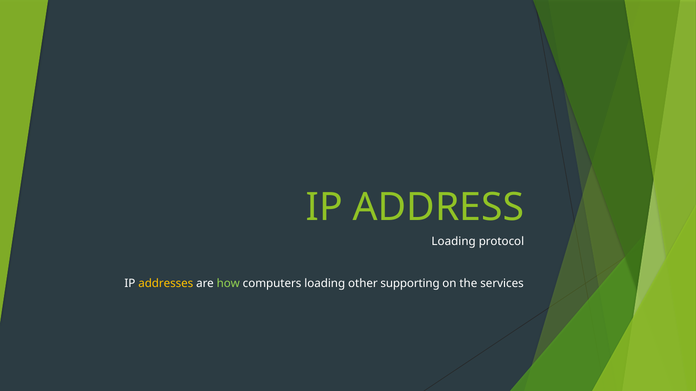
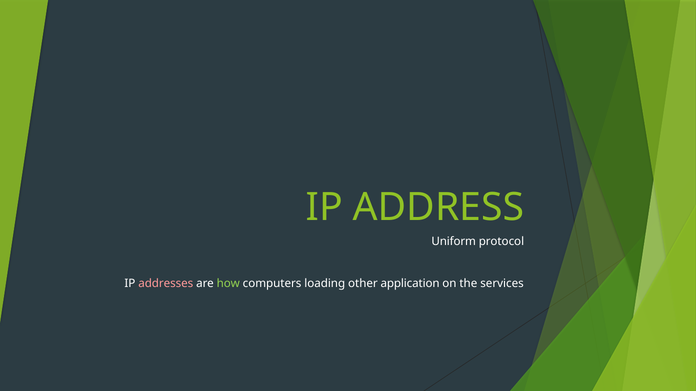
Loading at (454, 242): Loading -> Uniform
addresses colour: yellow -> pink
supporting: supporting -> application
